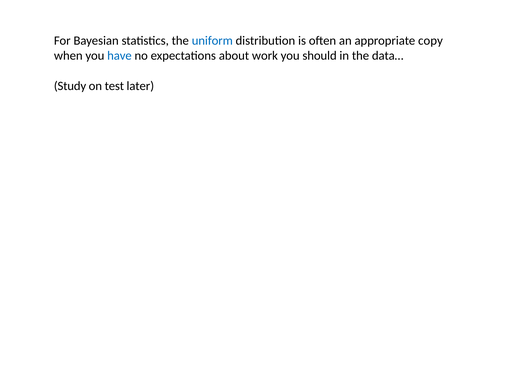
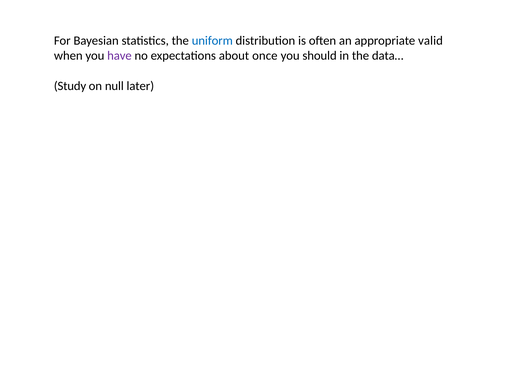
copy: copy -> valid
have colour: blue -> purple
work: work -> once
test: test -> null
